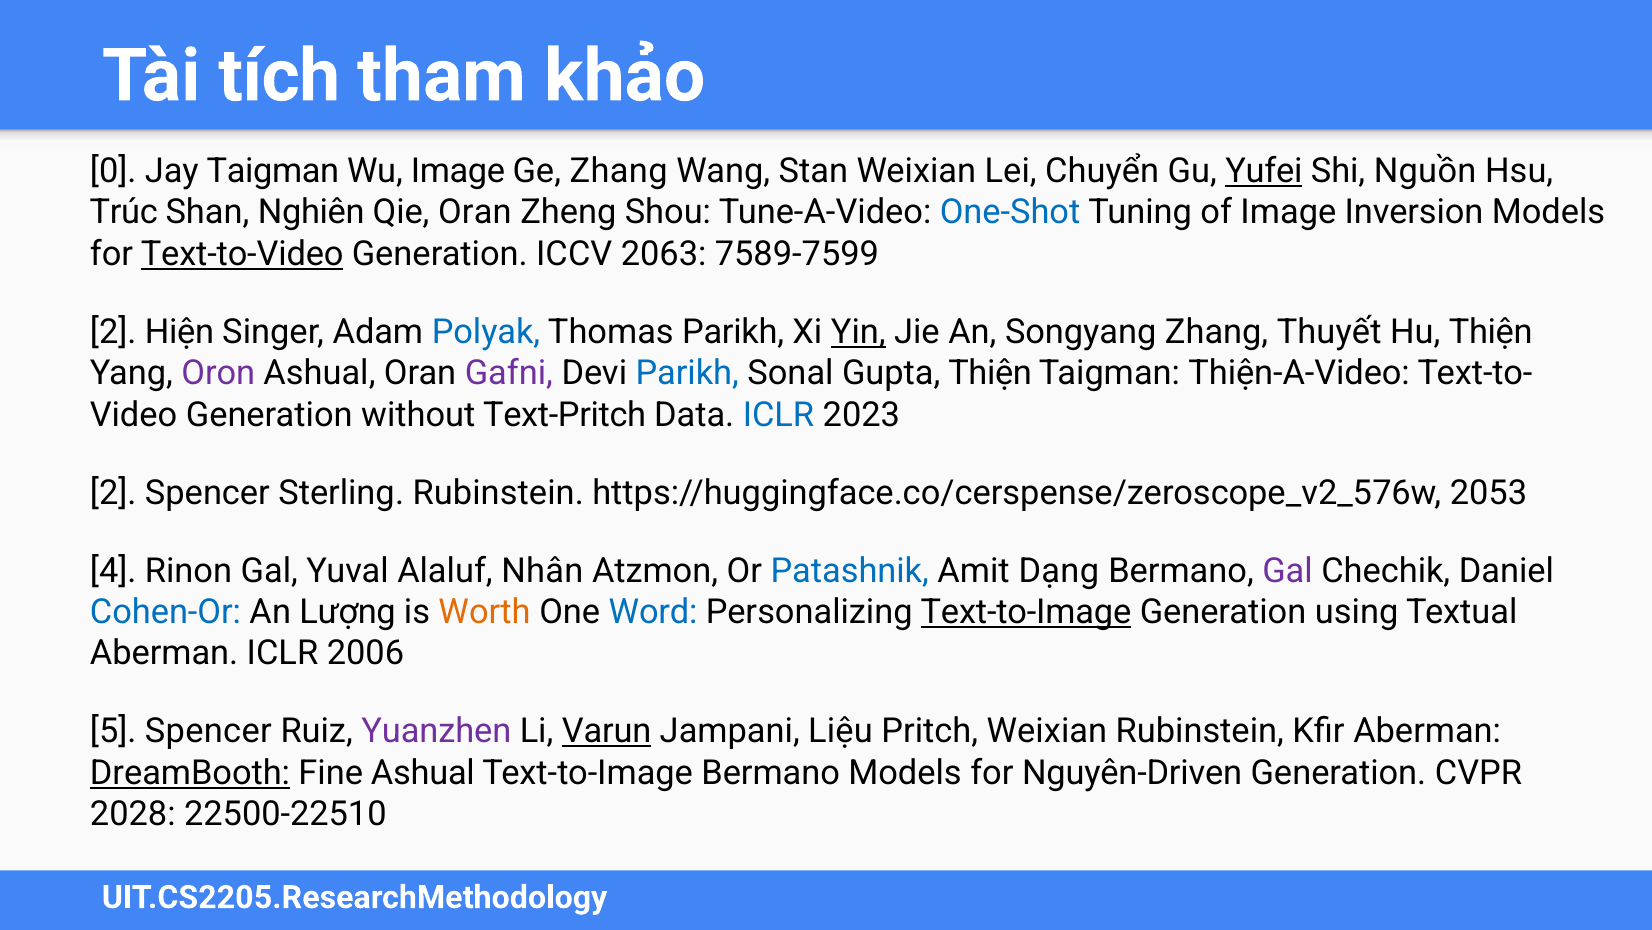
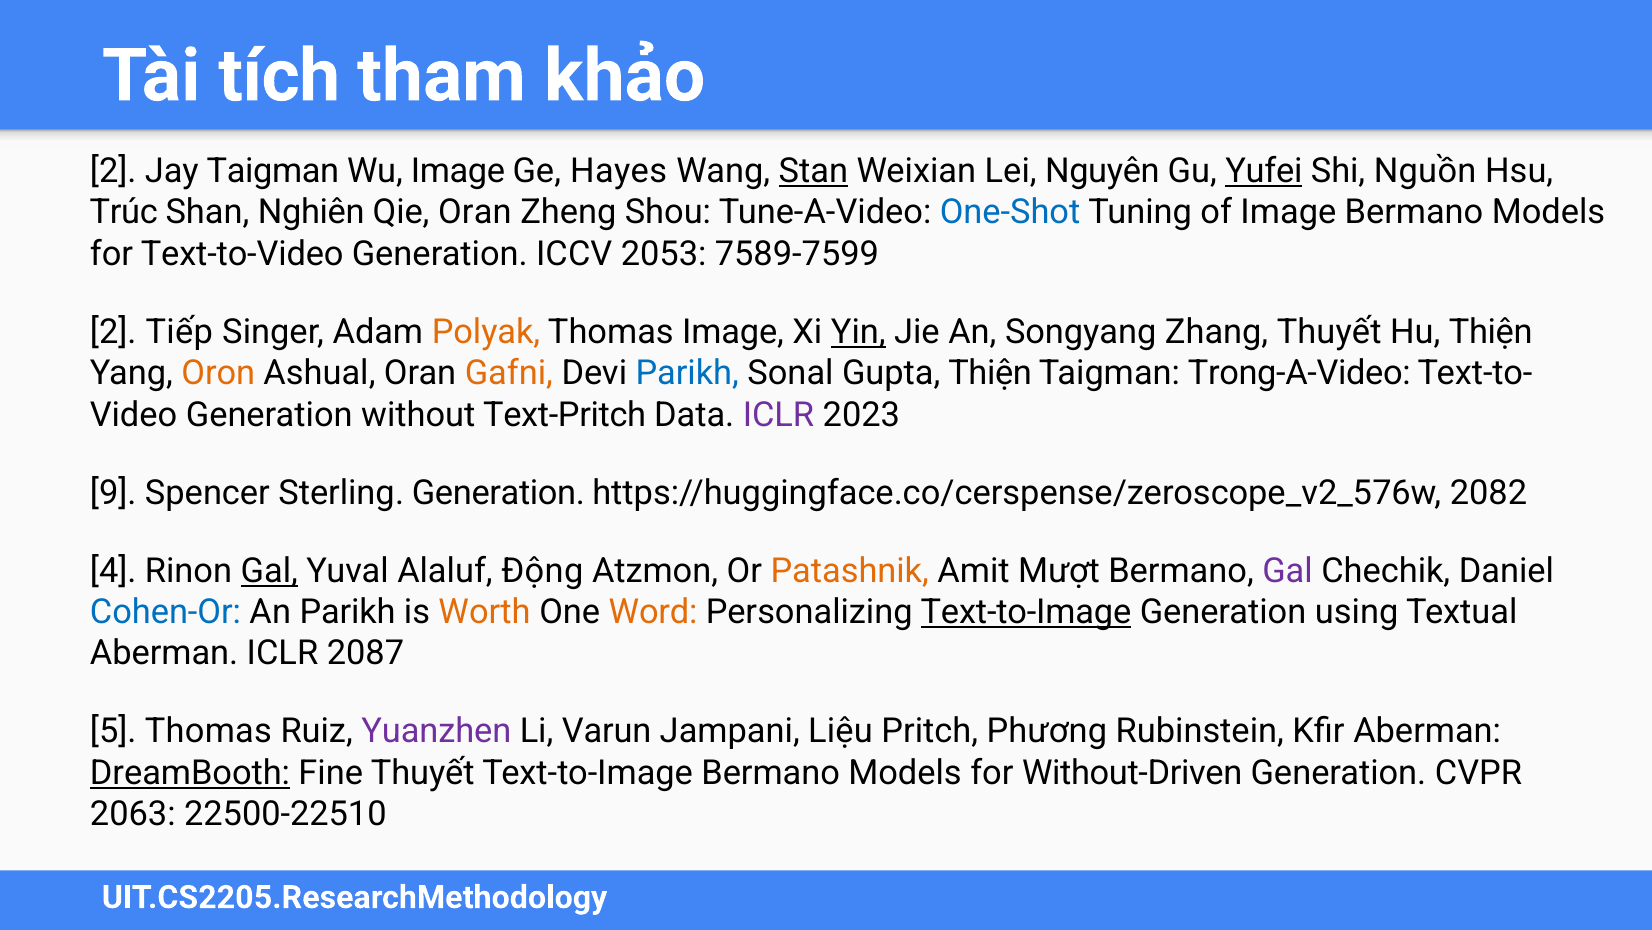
0 at (113, 171): 0 -> 2
Ge Zhang: Zhang -> Hayes
Stan underline: none -> present
Chuyển: Chuyển -> Nguyên
Image Inversion: Inversion -> Bermano
Text-to-Video underline: present -> none
2063: 2063 -> 2053
Hiện: Hiện -> Tiếp
Polyak colour: blue -> orange
Thomas Parikh: Parikh -> Image
Oron colour: purple -> orange
Gafni colour: purple -> orange
Thiện-A-Video: Thiện-A-Video -> Trong-A-Video
ICLR at (778, 414) colour: blue -> purple
2 at (113, 492): 2 -> 9
Sterling Rubinstein: Rubinstein -> Generation
2053: 2053 -> 2082
Gal at (269, 570) underline: none -> present
Nhân: Nhân -> Động
Patashnik colour: blue -> orange
Dạng: Dạng -> Mượt
An Lượng: Lượng -> Parikh
Word colour: blue -> orange
2006: 2006 -> 2087
5 Spencer: Spencer -> Thomas
Varun underline: present -> none
Pritch Weixian: Weixian -> Phương
Fine Ashual: Ashual -> Thuyết
Nguyên-Driven: Nguyên-Driven -> Without-Driven
2028: 2028 -> 2063
